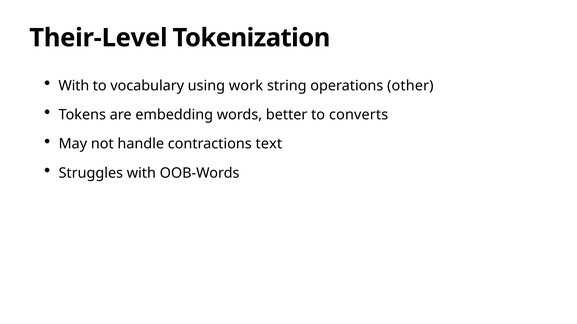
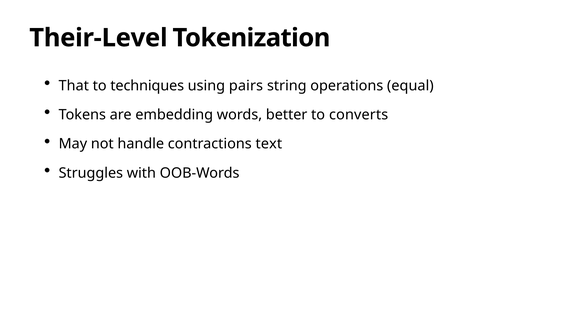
With at (74, 86): With -> That
vocabulary: vocabulary -> techniques
work: work -> pairs
other: other -> equal
